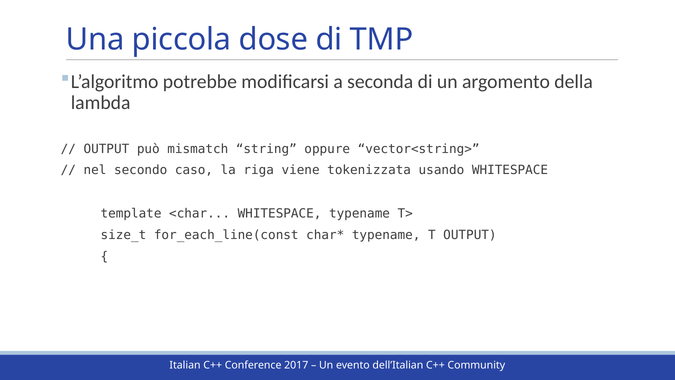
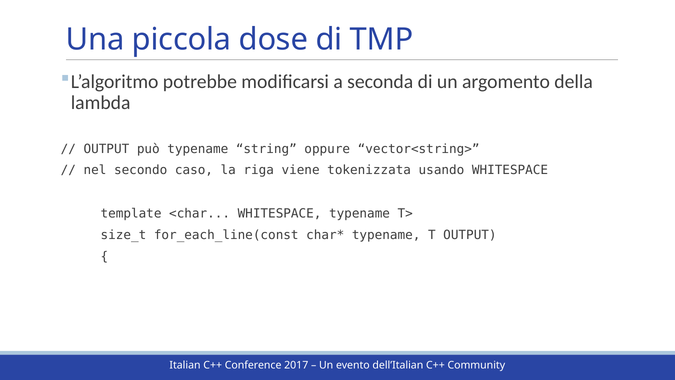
può mismatch: mismatch -> typename
